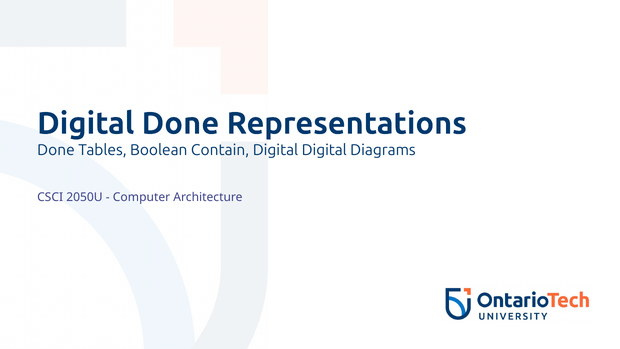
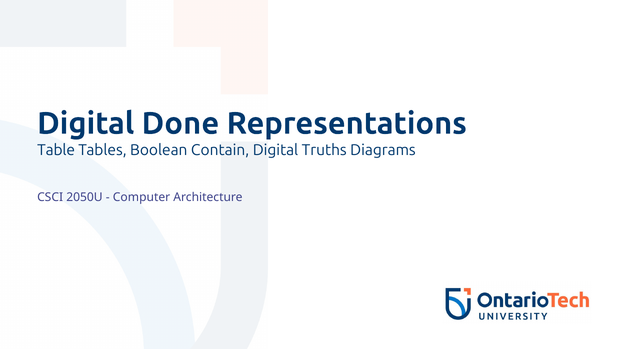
Done at (56, 150): Done -> Table
Digital Digital: Digital -> Truths
